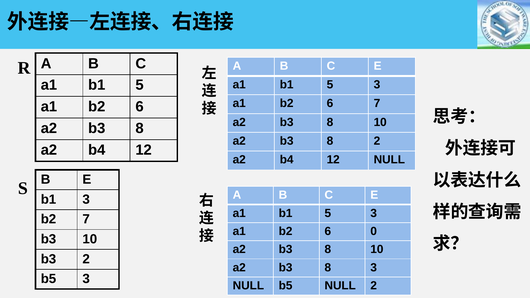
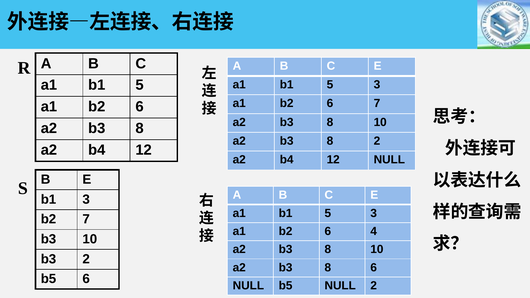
0: 0 -> 4
8 3: 3 -> 6
b5 3: 3 -> 6
